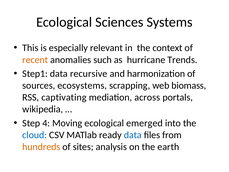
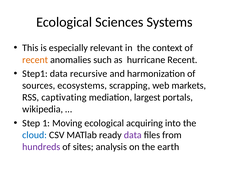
hurricane Trends: Trends -> Recent
biomass: biomass -> markets
across: across -> largest
4: 4 -> 1
emerged: emerged -> acquiring
data at (133, 135) colour: blue -> purple
hundreds colour: orange -> purple
